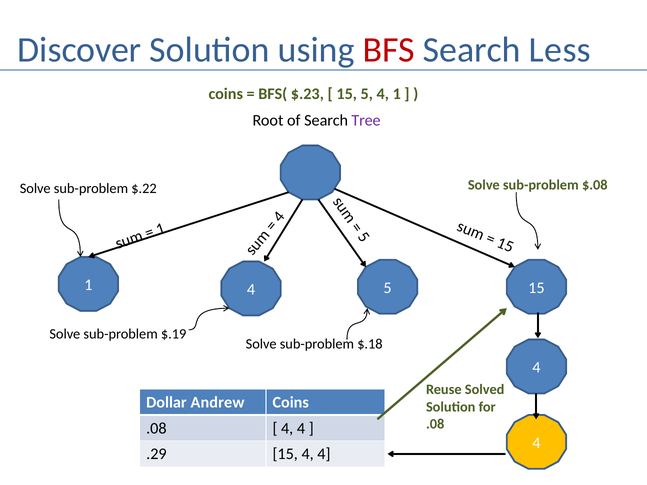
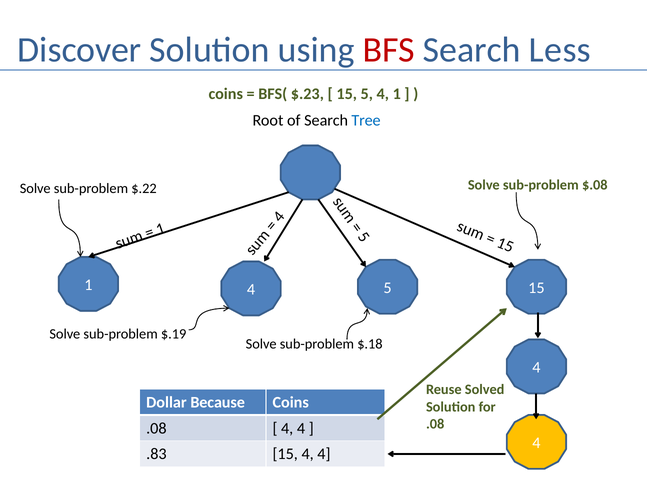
Tree colour: purple -> blue
Andrew: Andrew -> Because
.29: .29 -> .83
